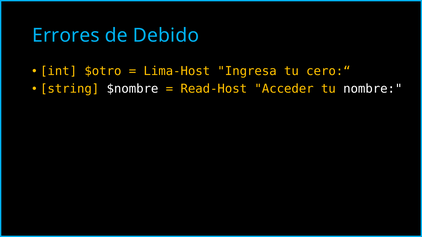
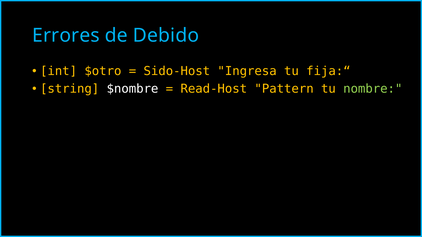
Lima-Host: Lima-Host -> Sido-Host
cero:“: cero:“ -> fija:“
Acceder: Acceder -> Pattern
nombre colour: white -> light green
